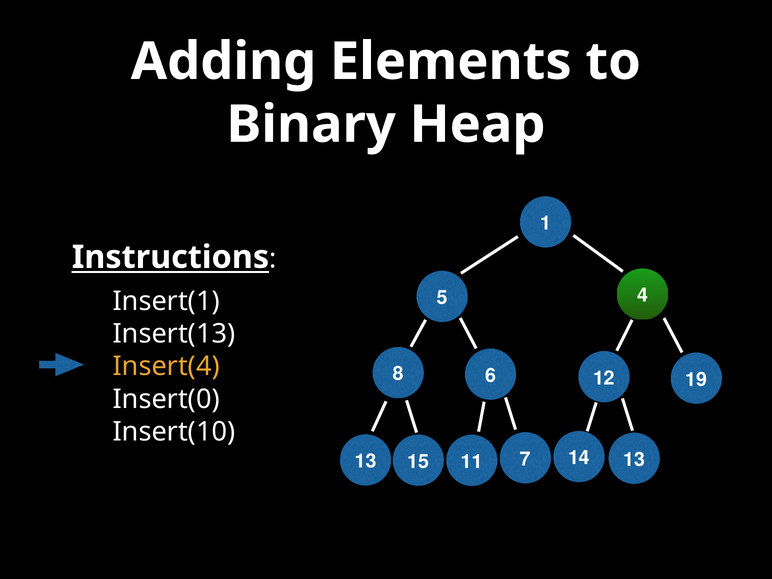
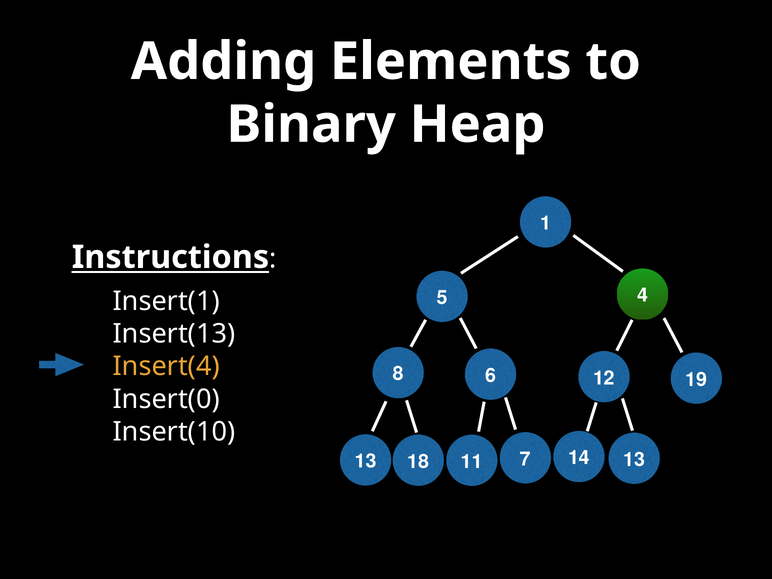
15: 15 -> 18
